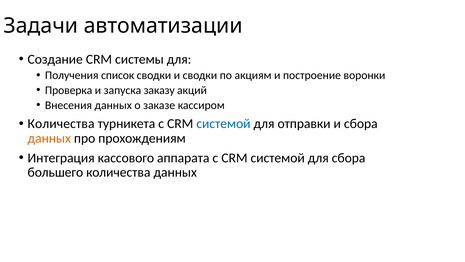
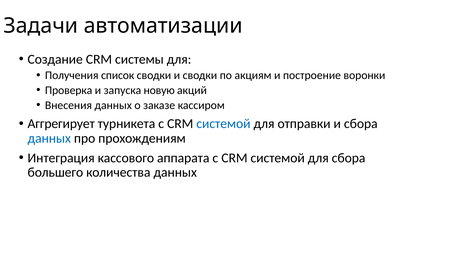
заказу: заказу -> новую
Количества at (61, 124): Количества -> Аггрегирует
данных at (49, 138) colour: orange -> blue
